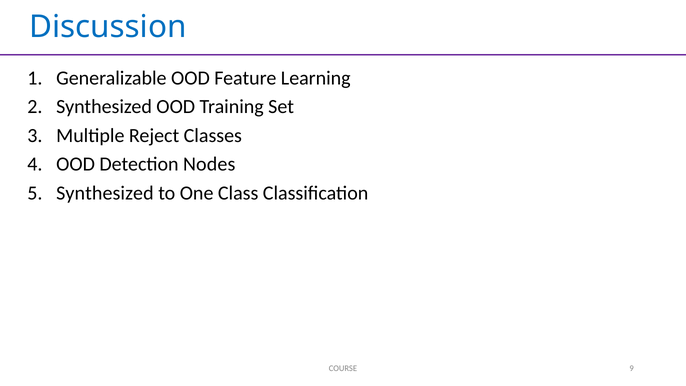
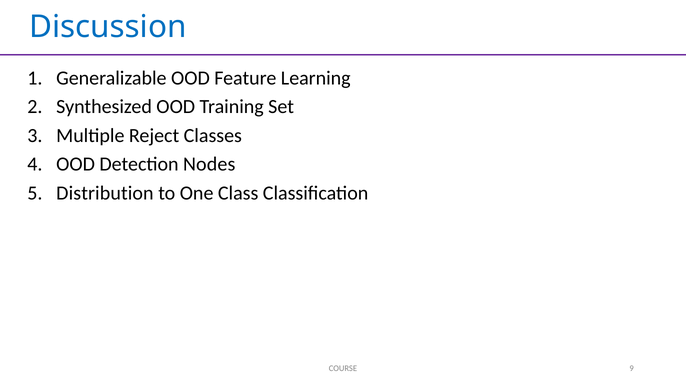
Synthesized at (105, 193): Synthesized -> Distribution
